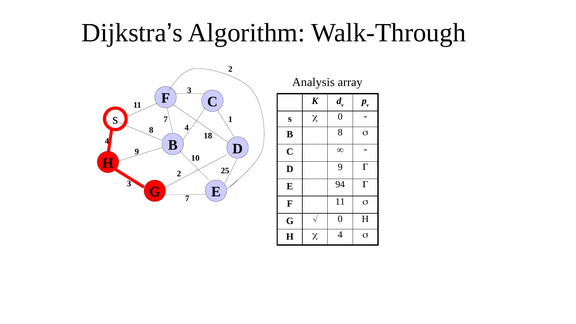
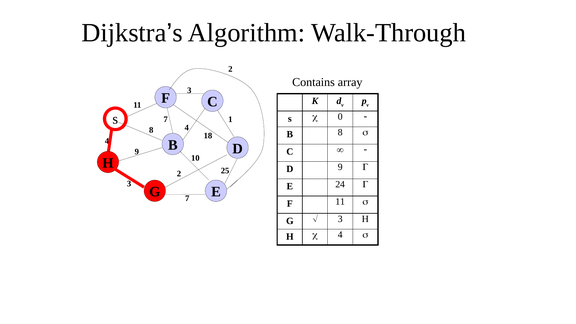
Analysis: Analysis -> Contains
94: 94 -> 24
Ö 0: 0 -> 3
